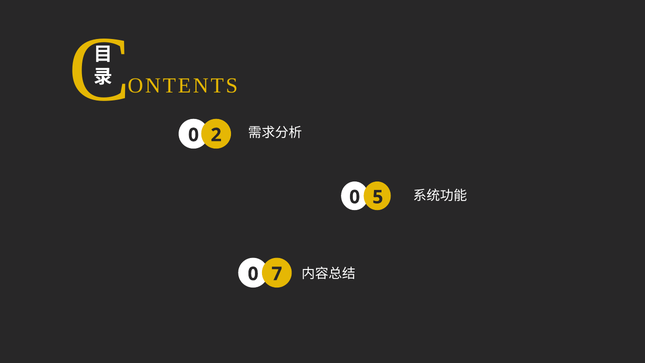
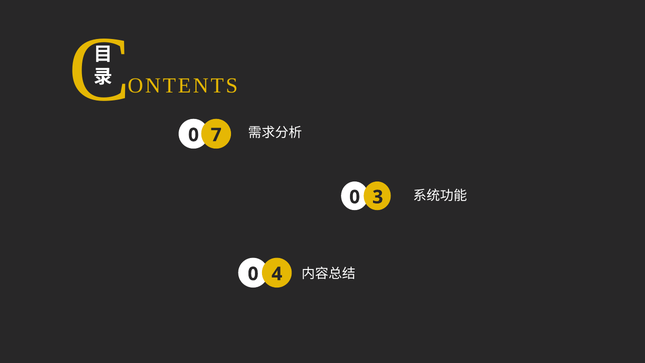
2: 2 -> 7
5: 5 -> 3
7: 7 -> 4
